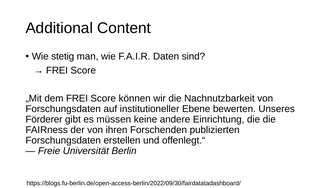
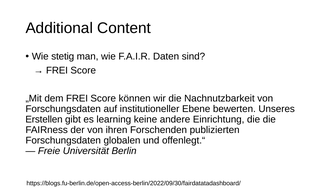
Förderer: Förderer -> Erstellen
müssen: müssen -> learning
erstellen: erstellen -> globalen
